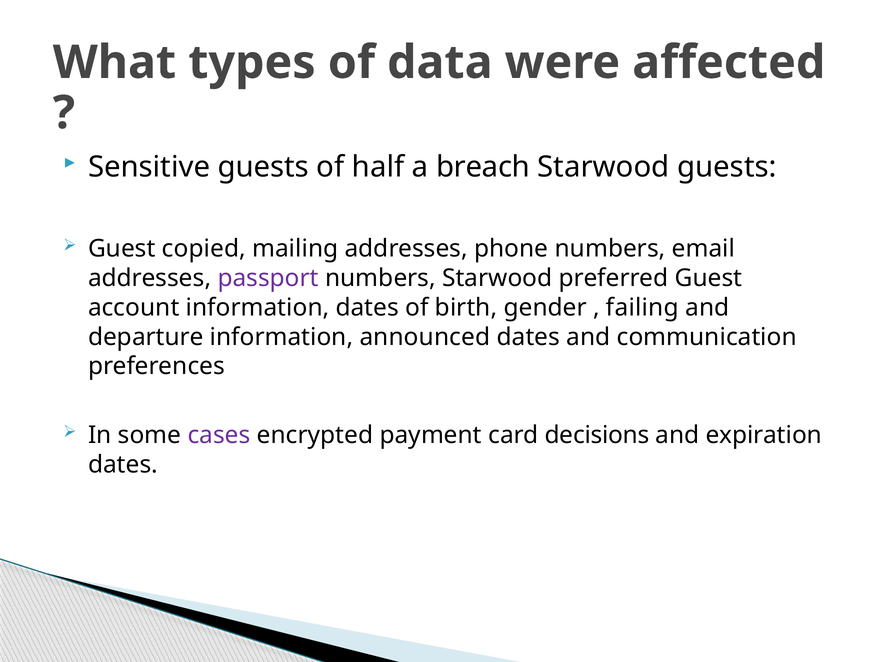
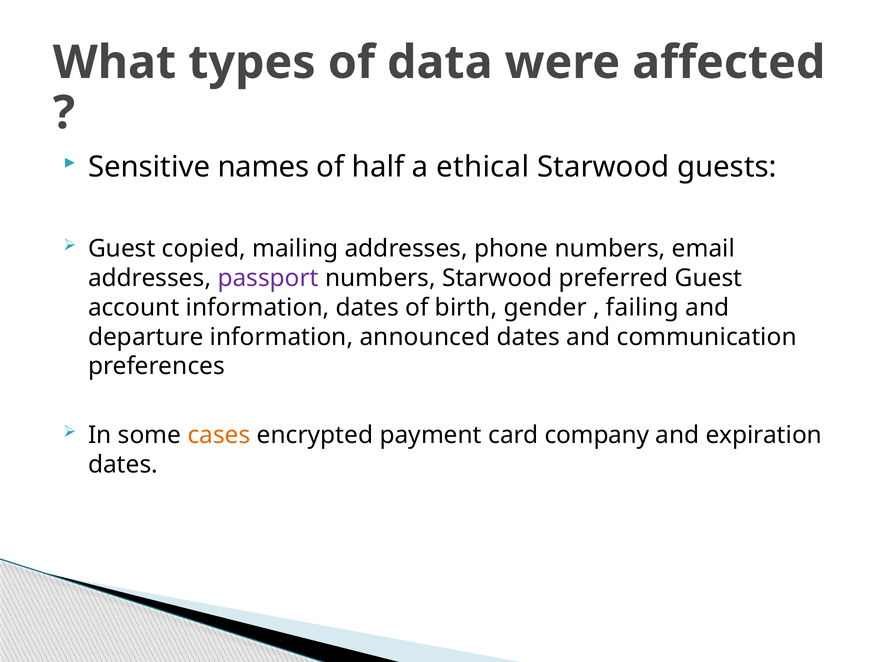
Sensitive guests: guests -> names
breach: breach -> ethical
cases colour: purple -> orange
decisions: decisions -> company
